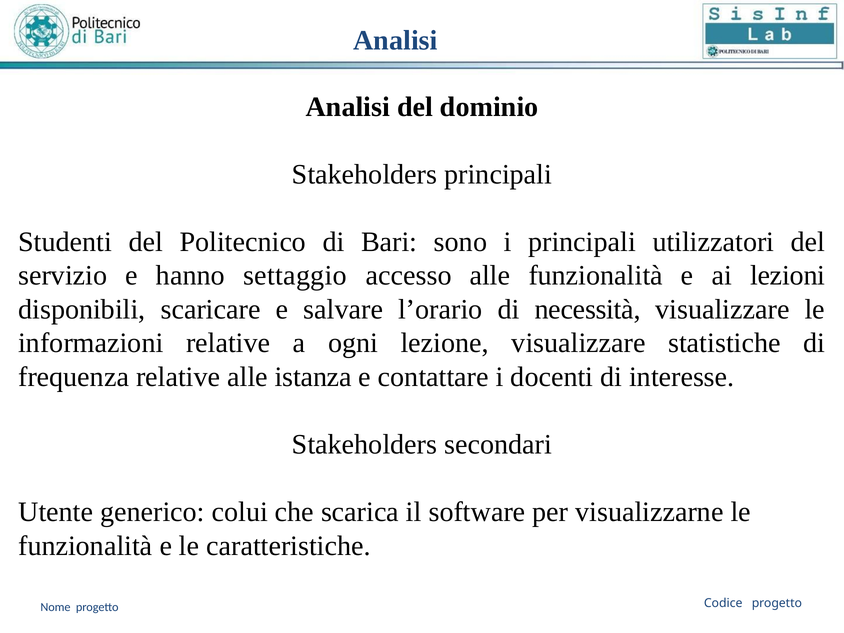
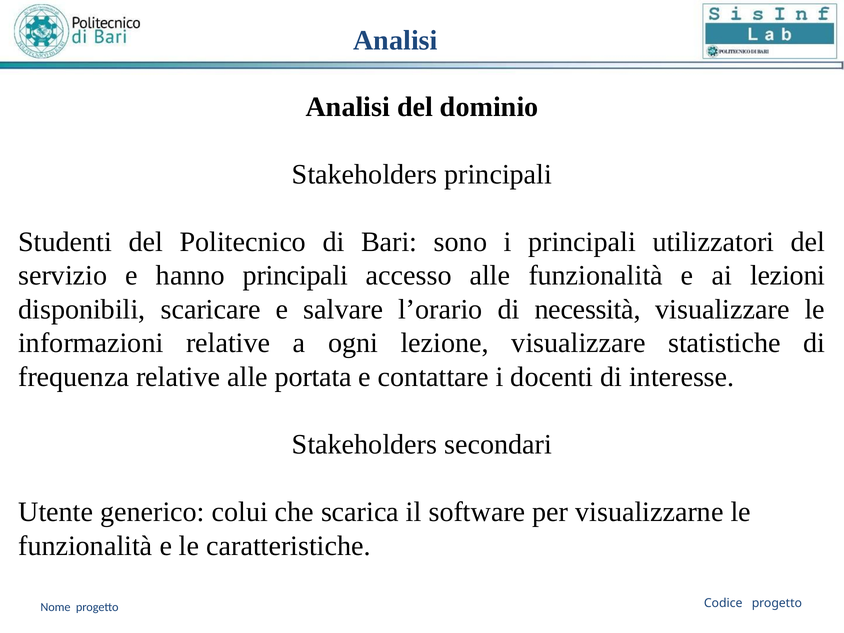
hanno settaggio: settaggio -> principali
istanza: istanza -> portata
